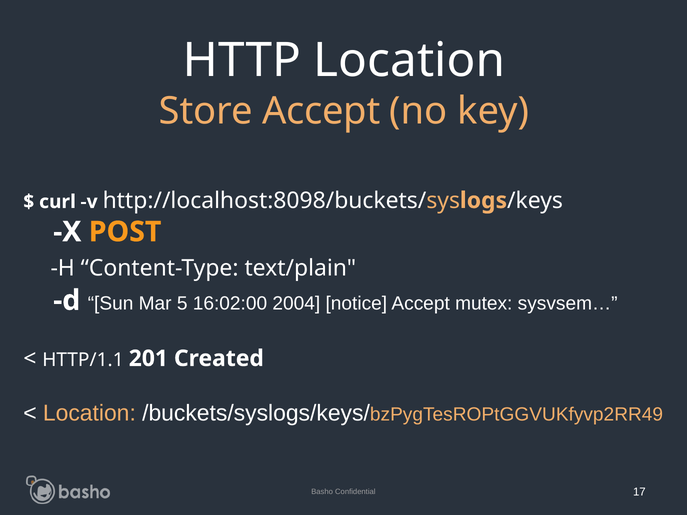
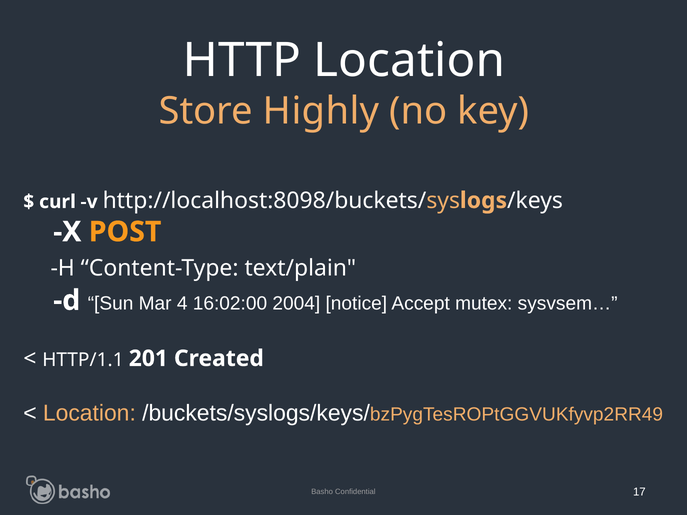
Store Accept: Accept -> Highly
5: 5 -> 4
